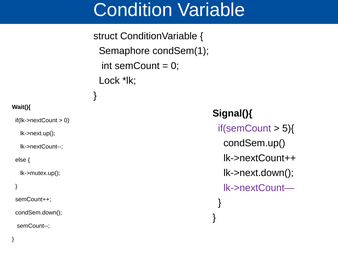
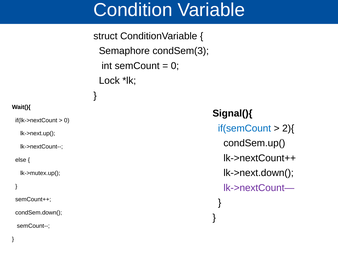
condSem(1: condSem(1 -> condSem(3
if(semCount colour: purple -> blue
5){: 5){ -> 2){
